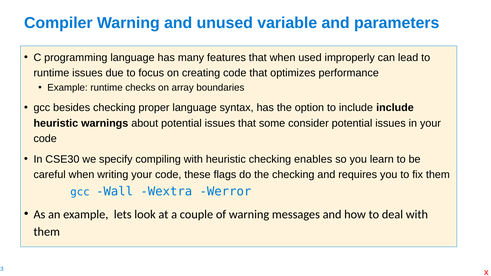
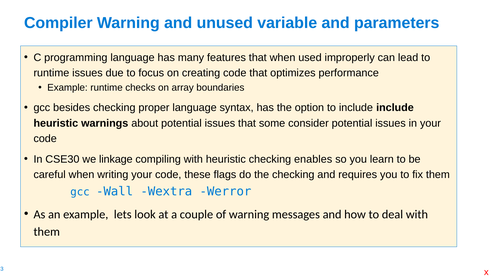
specify: specify -> linkage
